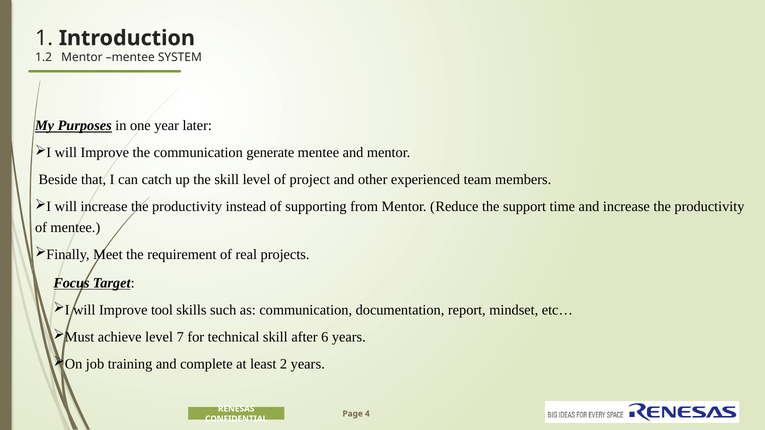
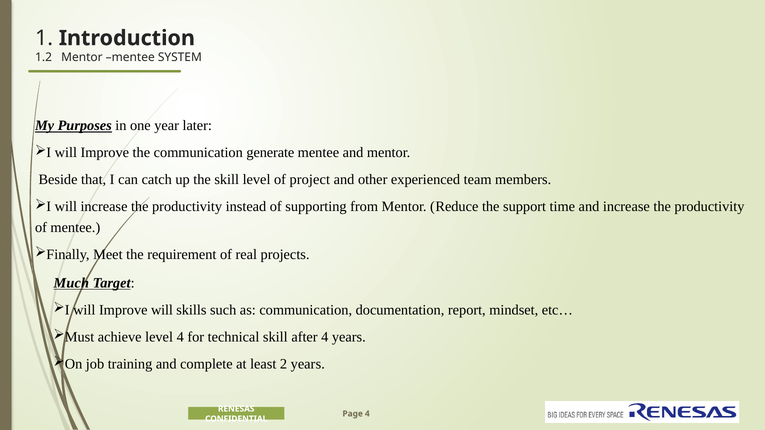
Focus: Focus -> Much
Improve tool: tool -> will
level 7: 7 -> 4
after 6: 6 -> 4
